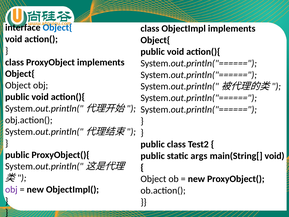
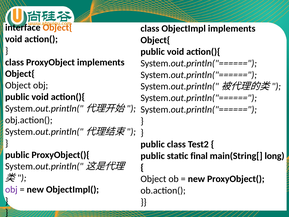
Object{ at (58, 27) colour: blue -> orange
args: args -> final
main(String[ void: void -> long
